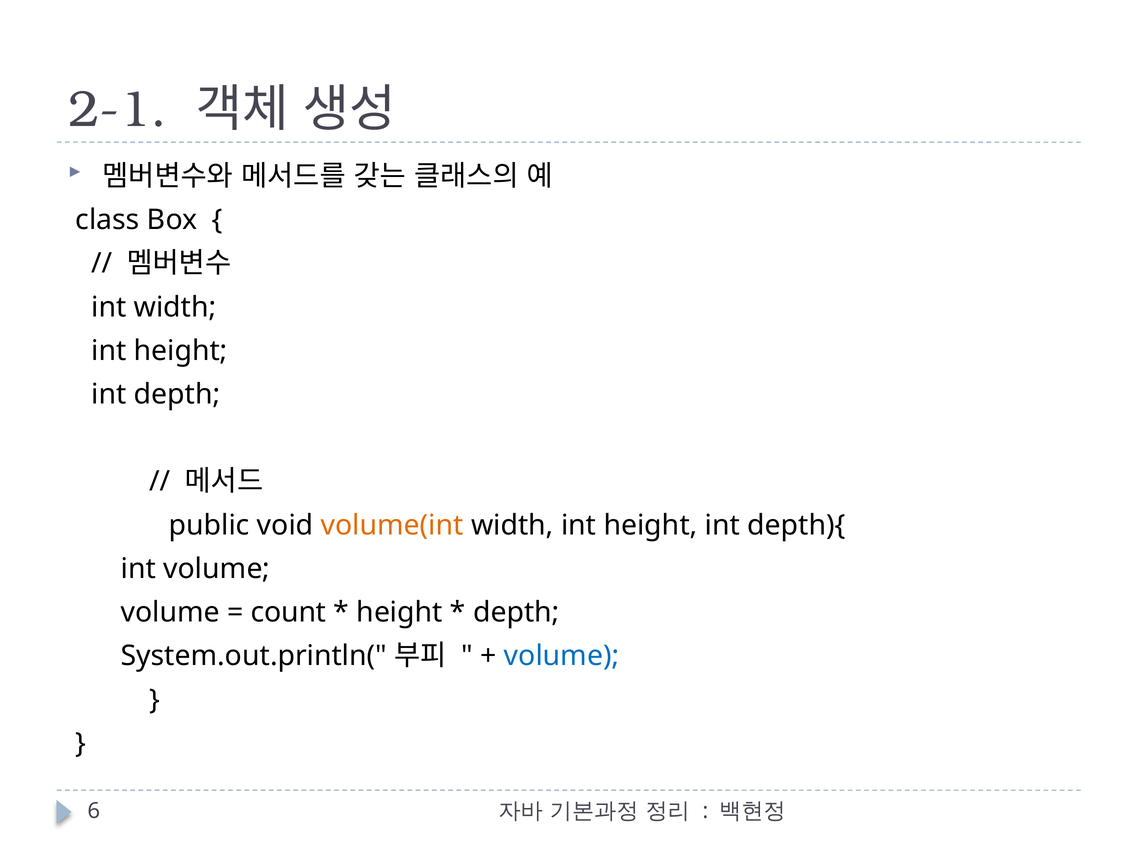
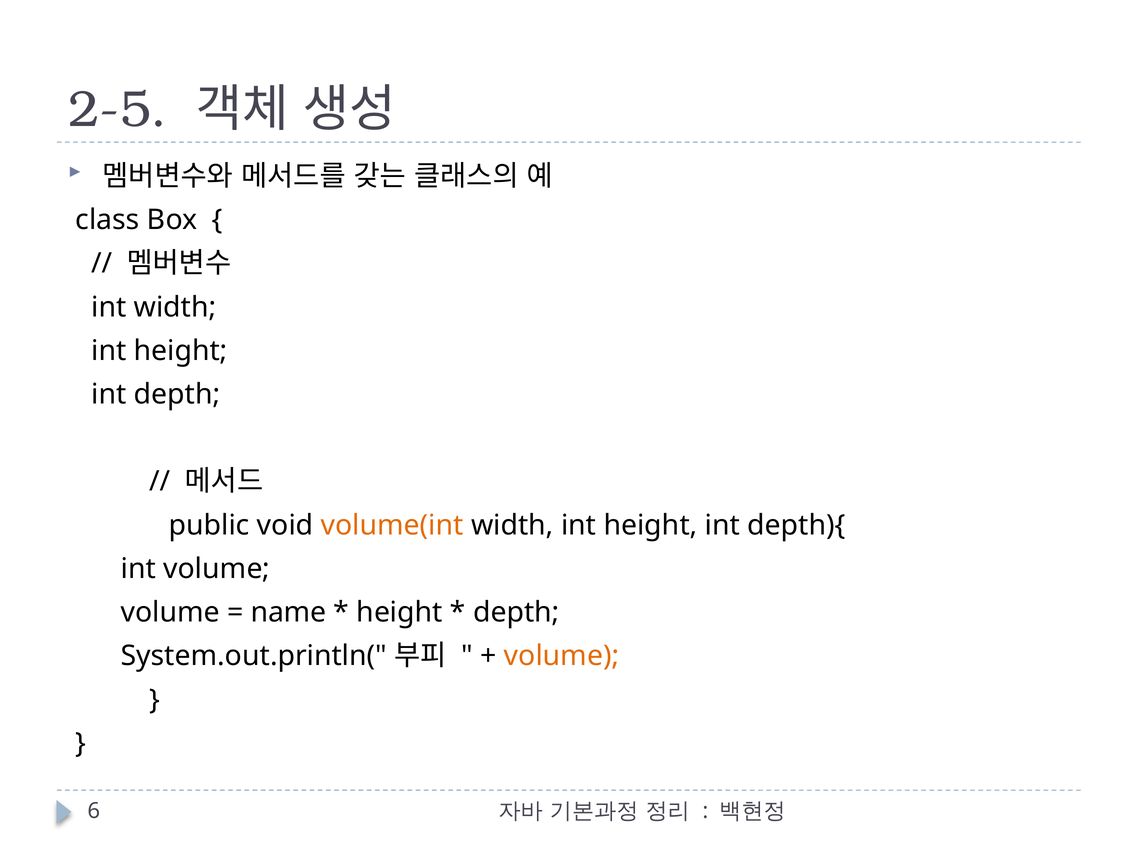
2-1: 2-1 -> 2-5
count: count -> name
volume at (562, 656) colour: blue -> orange
